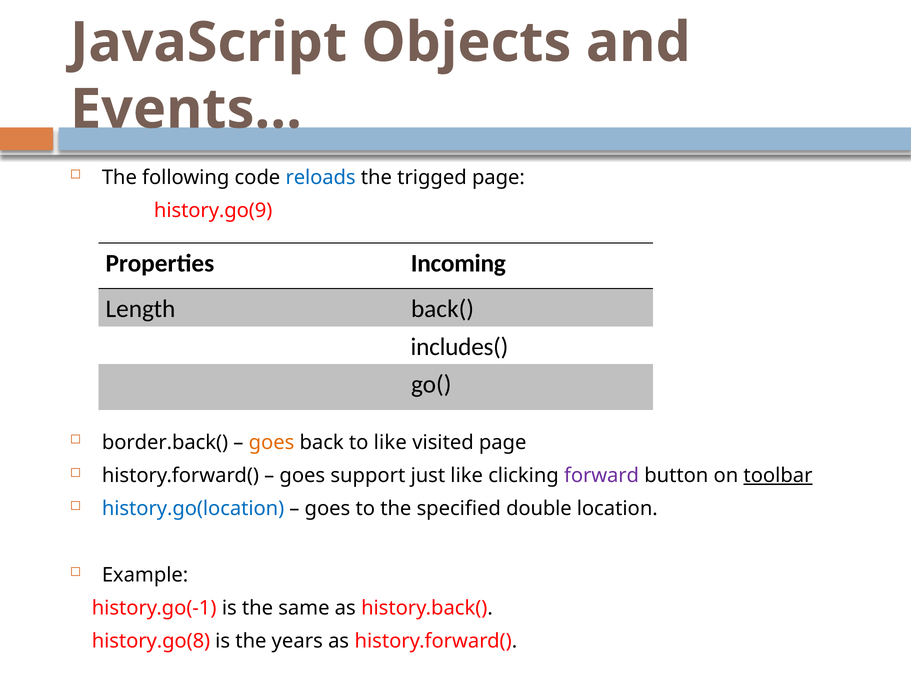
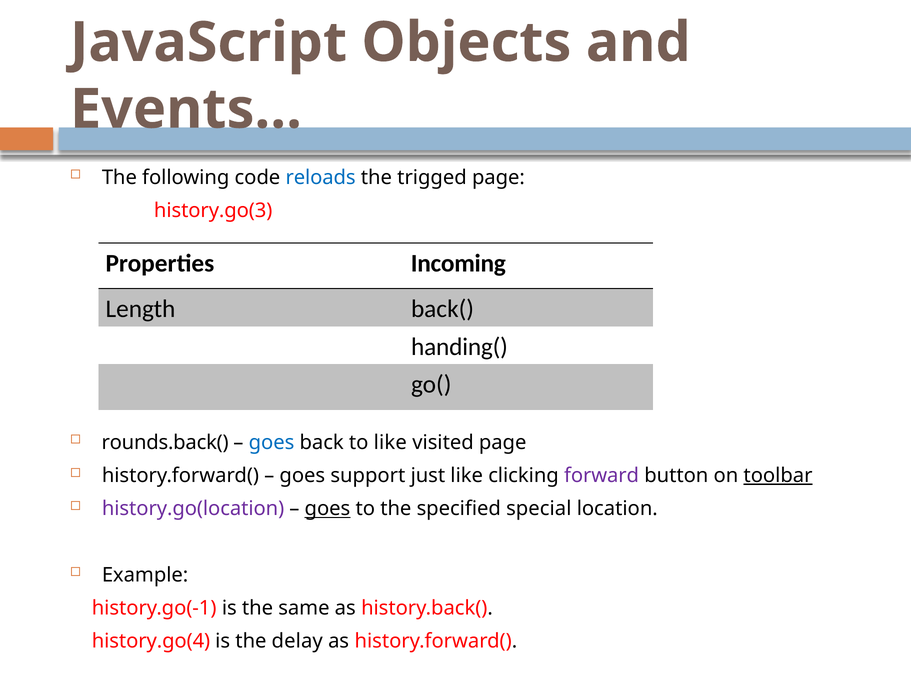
history.go(9: history.go(9 -> history.go(3
includes(: includes( -> handing(
border.back(: border.back( -> rounds.back(
goes at (272, 443) colour: orange -> blue
history.go(location colour: blue -> purple
goes at (327, 509) underline: none -> present
double: double -> special
history.go(8: history.go(8 -> history.go(4
years: years -> delay
